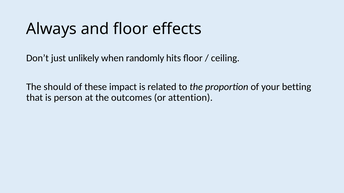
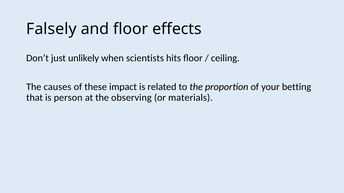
Always: Always -> Falsely
randomly: randomly -> scientists
should: should -> causes
outcomes: outcomes -> observing
attention: attention -> materials
